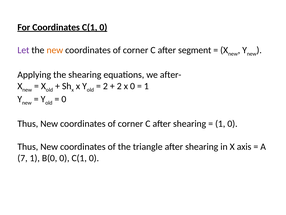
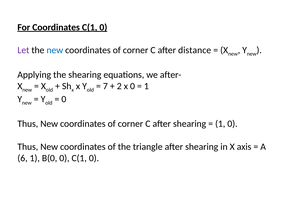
new at (55, 50) colour: orange -> blue
segment: segment -> distance
2 at (105, 86): 2 -> 7
7: 7 -> 6
